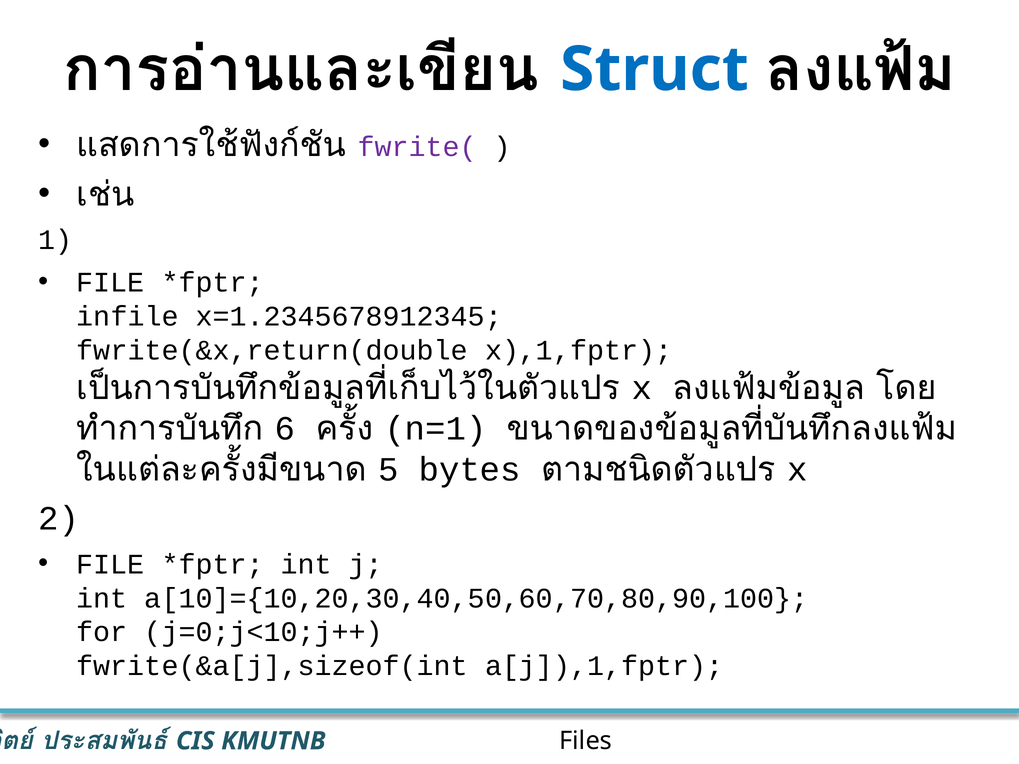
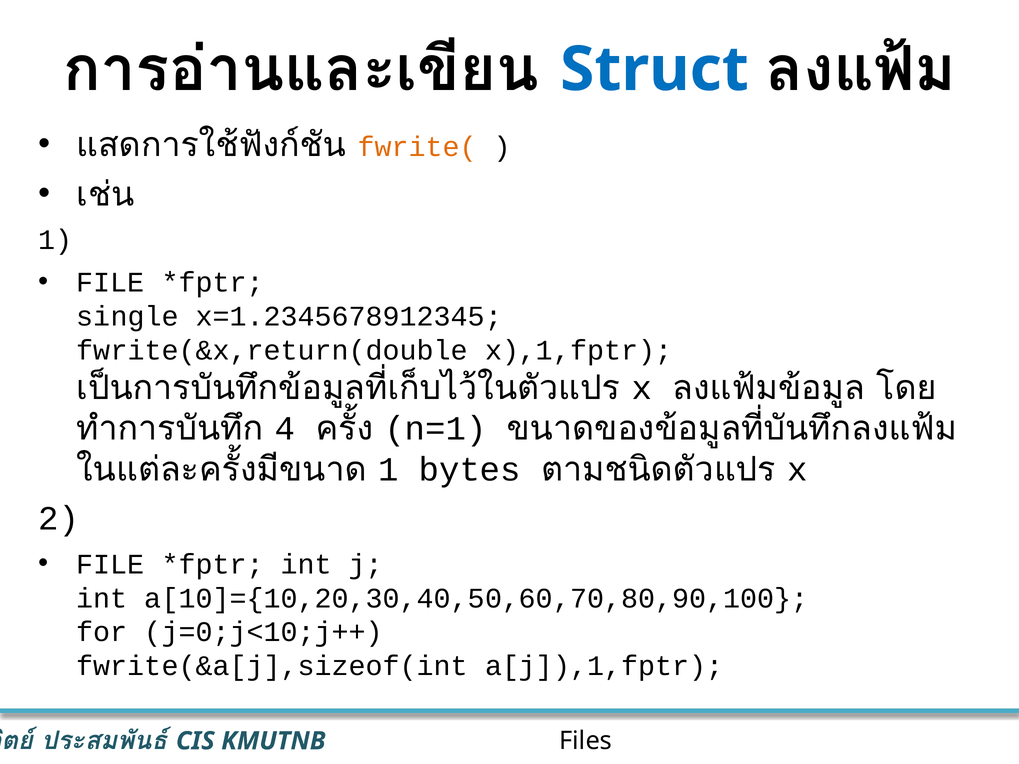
fwrite( colour: purple -> orange
infile: infile -> single
6: 6 -> 4
5 at (388, 470): 5 -> 1
